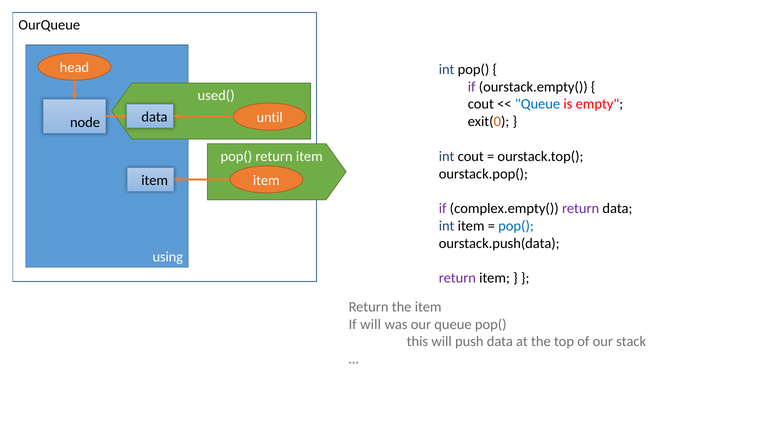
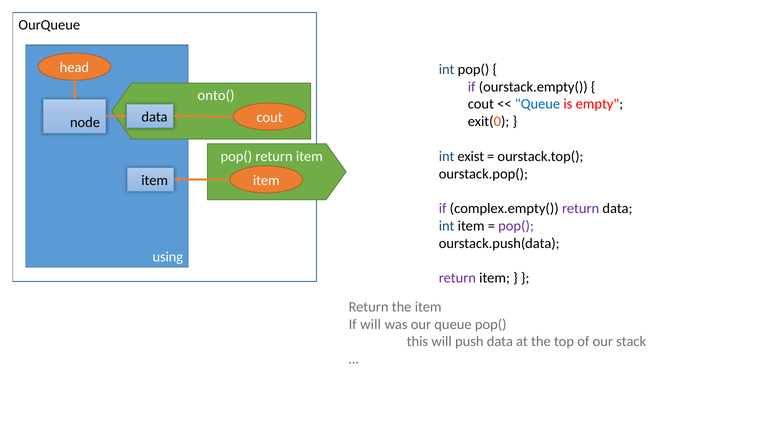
used(: used( -> onto(
data until: until -> cout
int cout: cout -> exist
pop( at (516, 226) colour: blue -> purple
